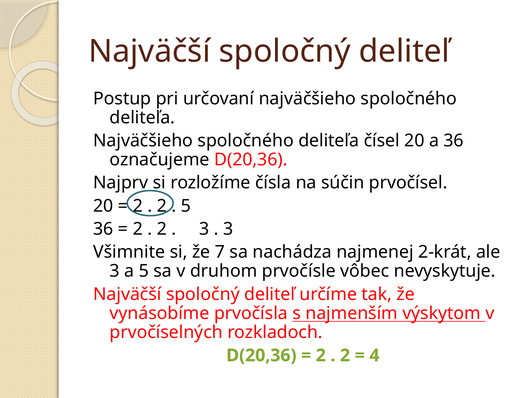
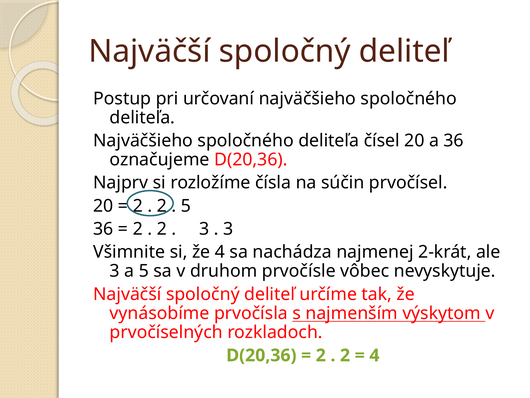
že 7: 7 -> 4
